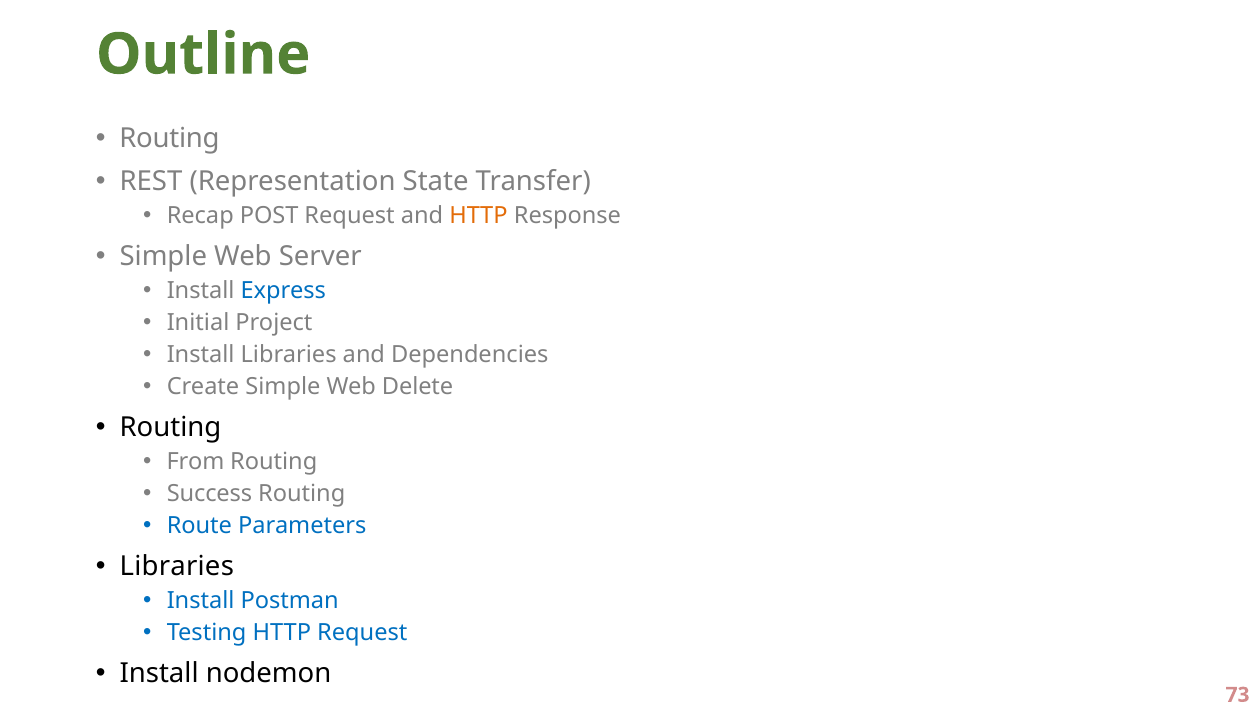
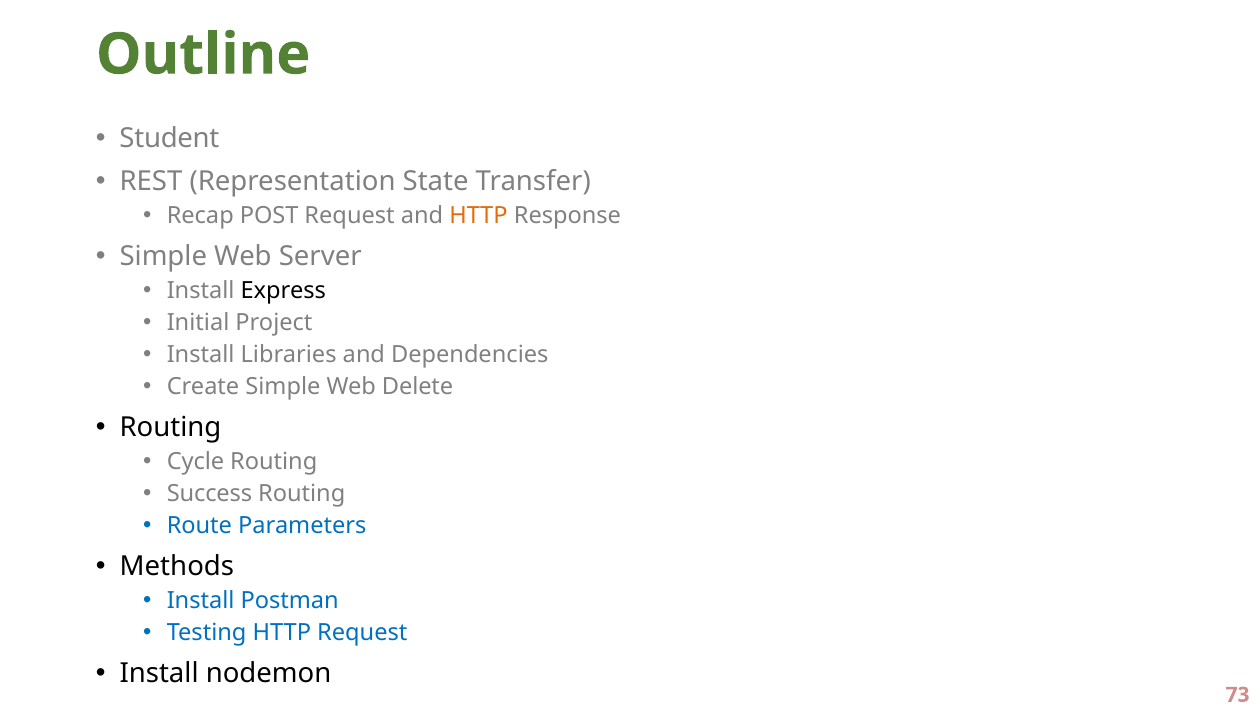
Routing at (169, 138): Routing -> Student
Express colour: blue -> black
From: From -> Cycle
Libraries at (177, 566): Libraries -> Methods
